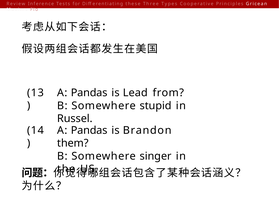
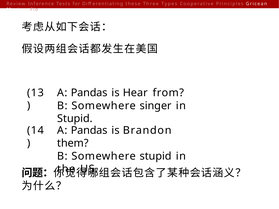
Lead: Lead -> Hear
stupid: stupid -> singer
Russel at (75, 119): Russel -> Stupid
Somewhere singer: singer -> stupid
